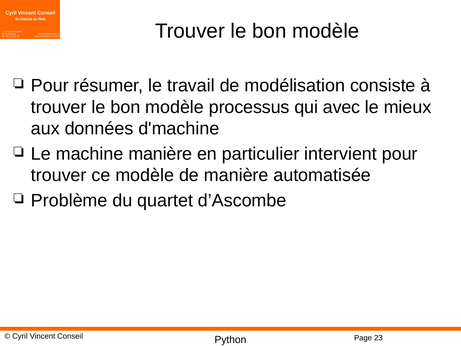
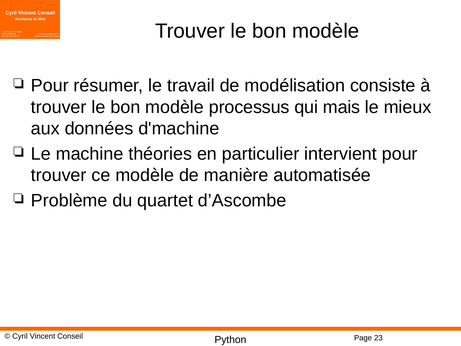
avec: avec -> mais
machine manière: manière -> théories
